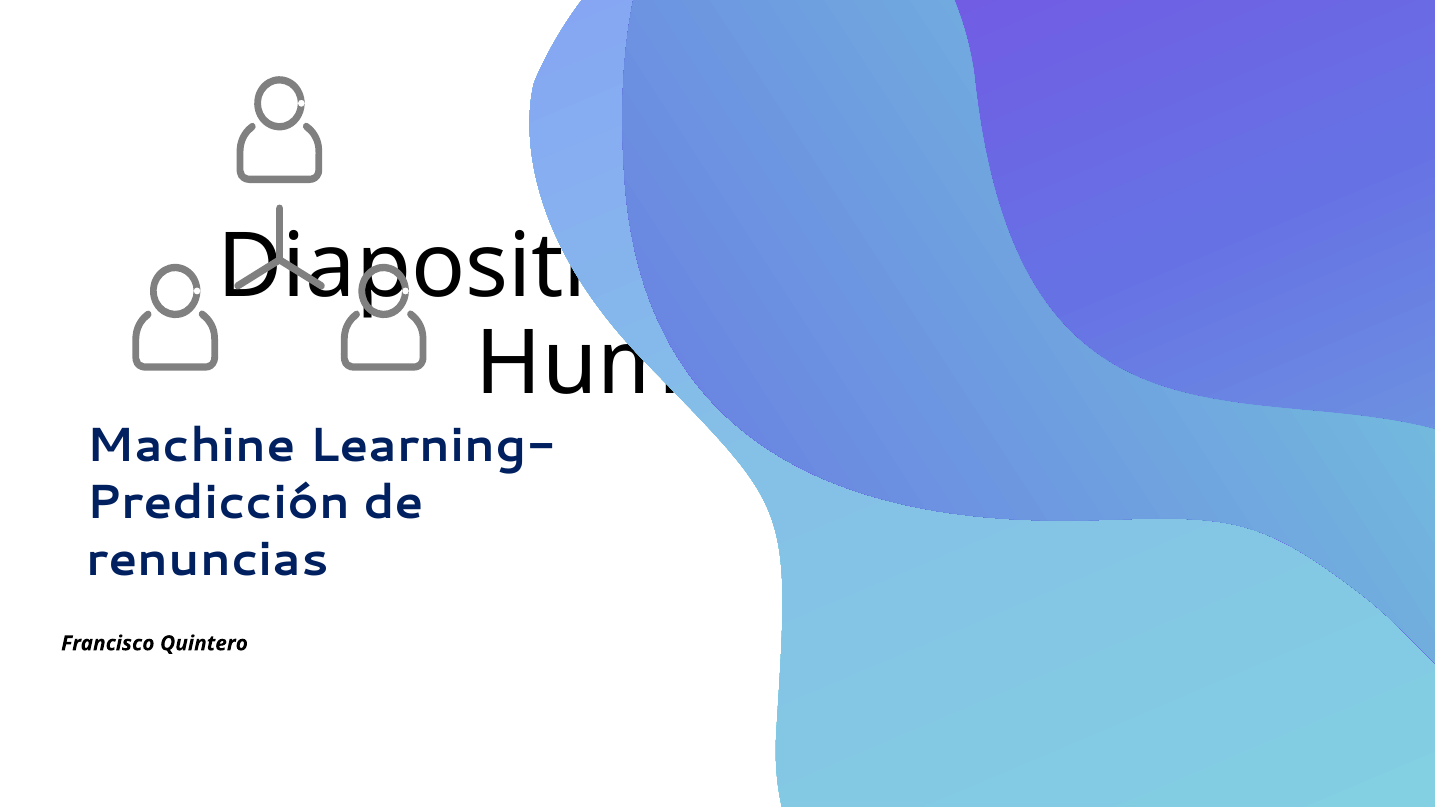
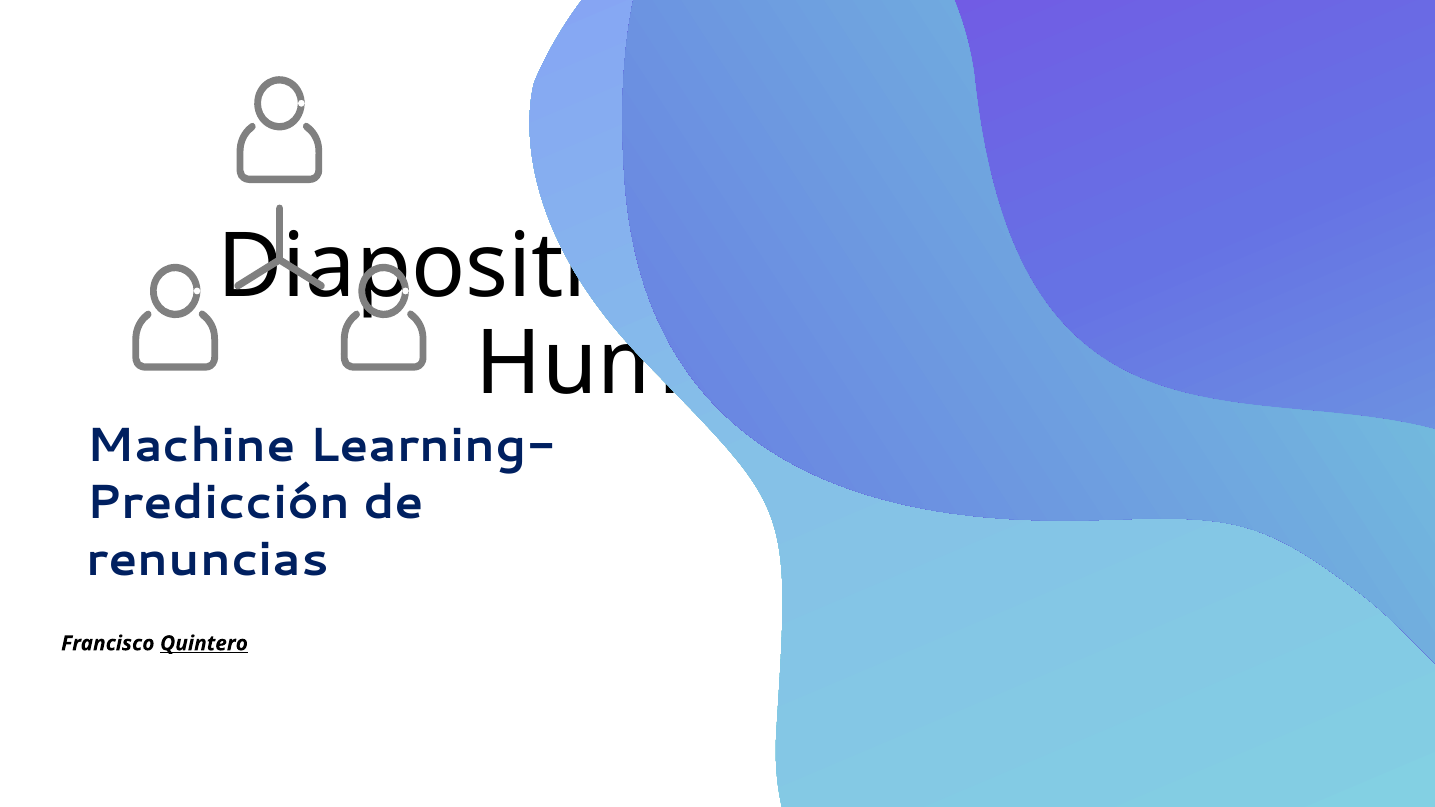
Quintero underline: none -> present
